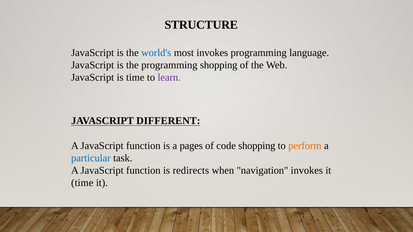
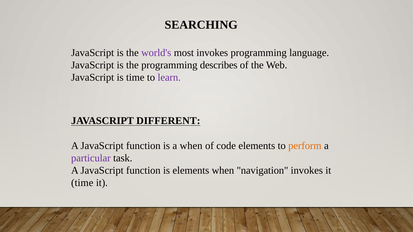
STRUCTURE: STRUCTURE -> SEARCHING
world's colour: blue -> purple
programming shopping: shopping -> describes
a pages: pages -> when
code shopping: shopping -> elements
particular colour: blue -> purple
is redirects: redirects -> elements
